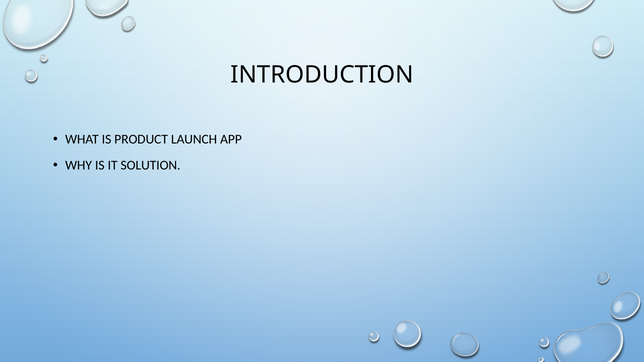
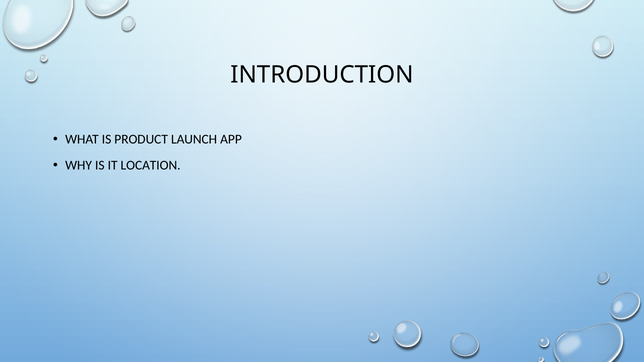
SOLUTION: SOLUTION -> LOCATION
